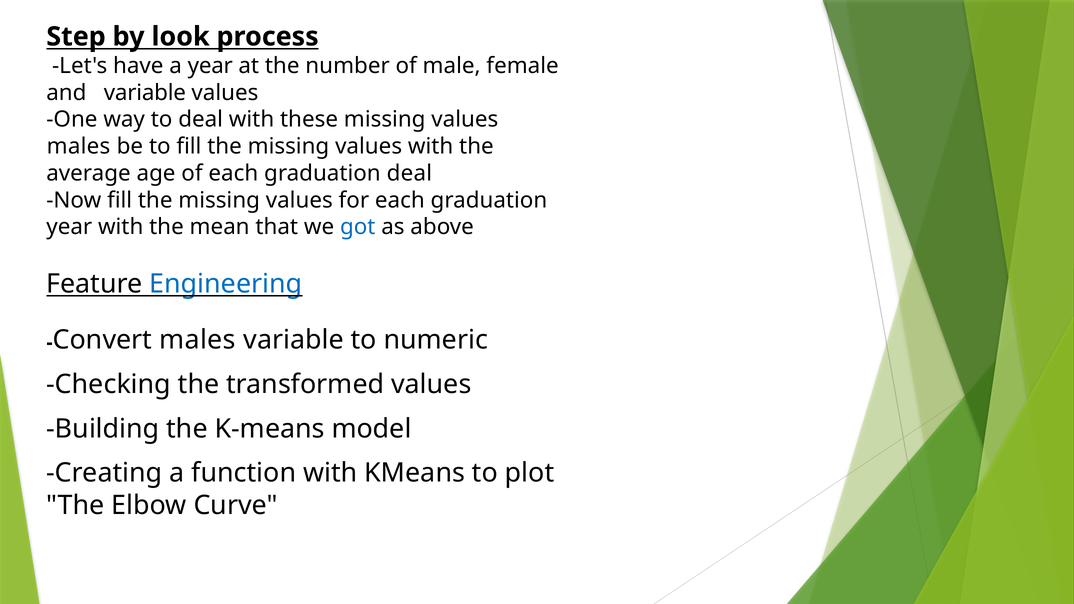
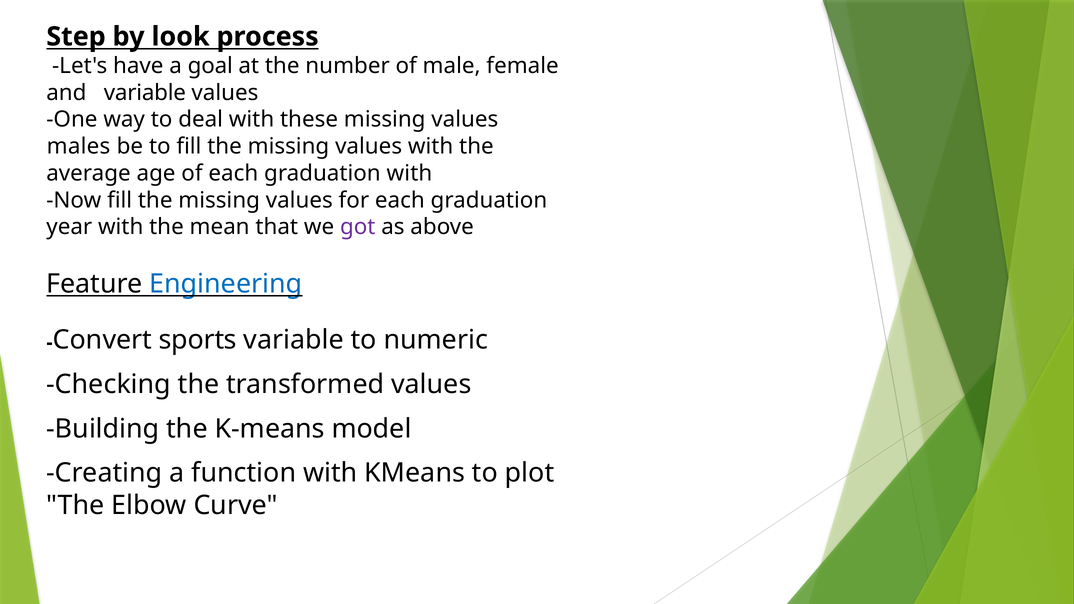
a year: year -> goal
graduation deal: deal -> with
got colour: blue -> purple
Convert males: males -> sports
